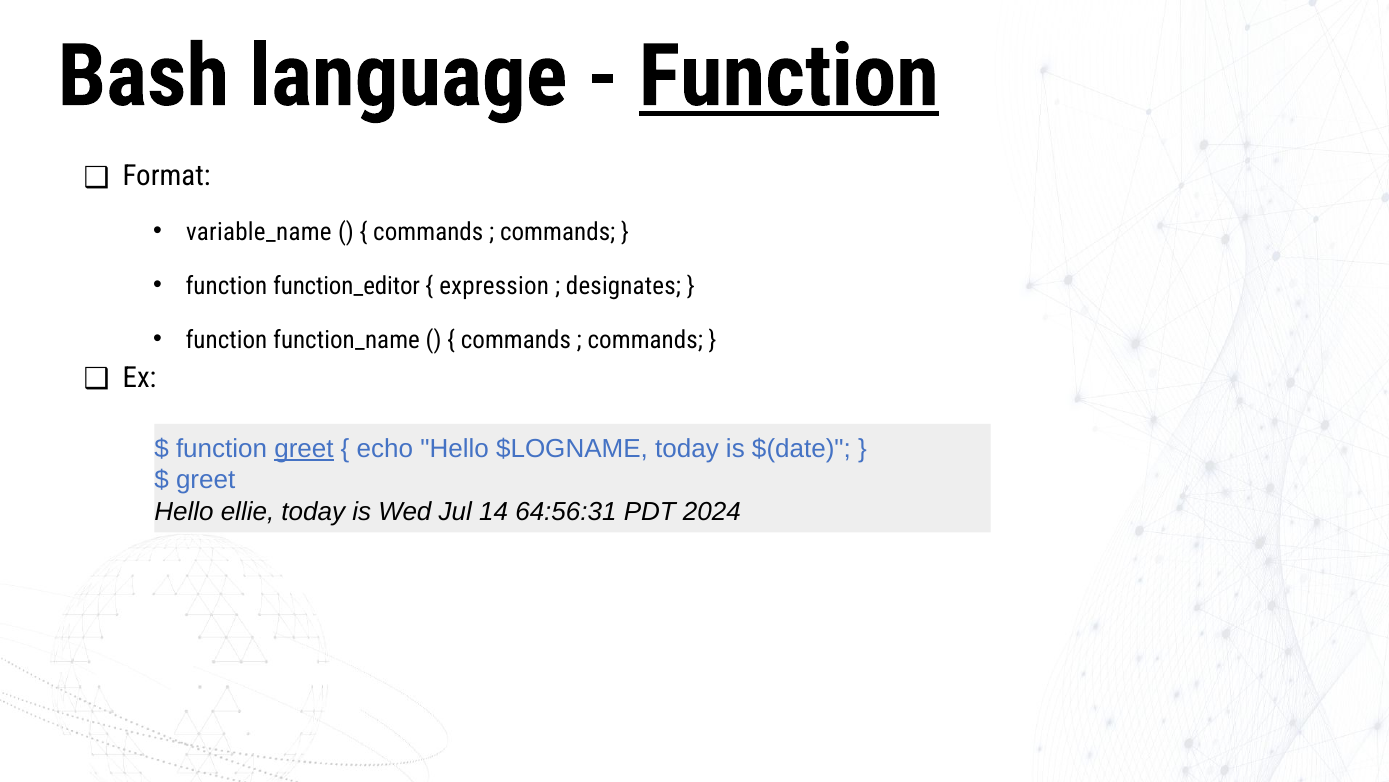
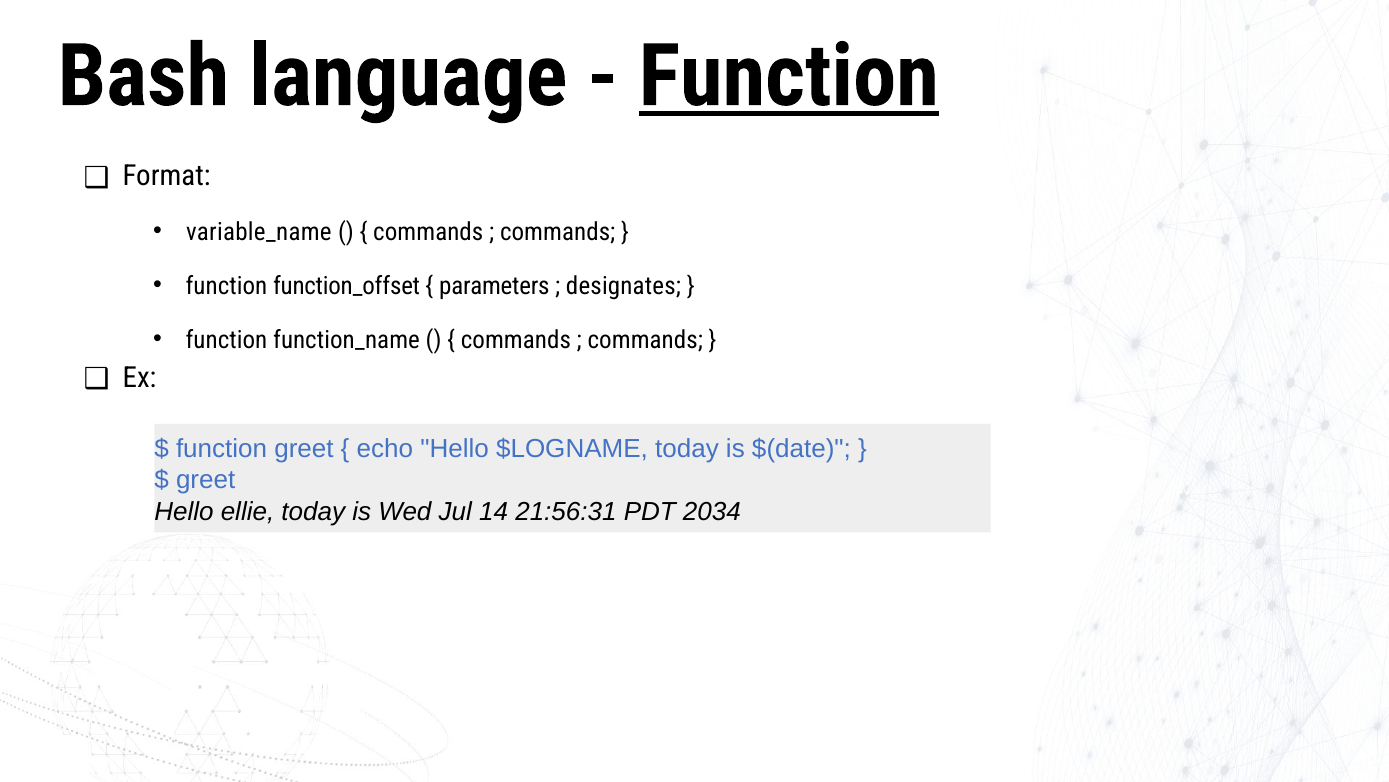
function_editor: function_editor -> function_offset
expression: expression -> parameters
greet at (304, 448) underline: present -> none
64:56:31: 64:56:31 -> 21:56:31
2024: 2024 -> 2034
